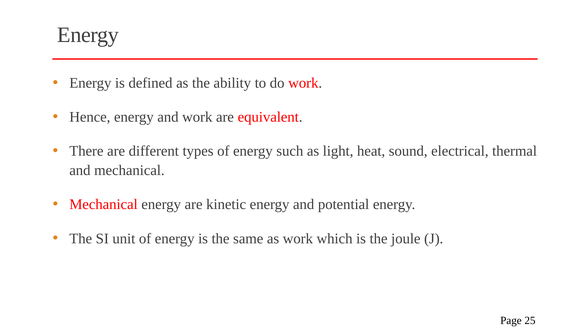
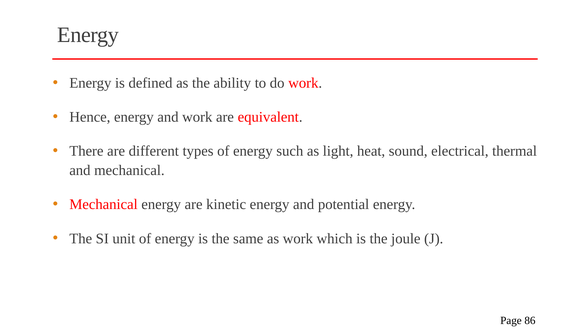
25: 25 -> 86
